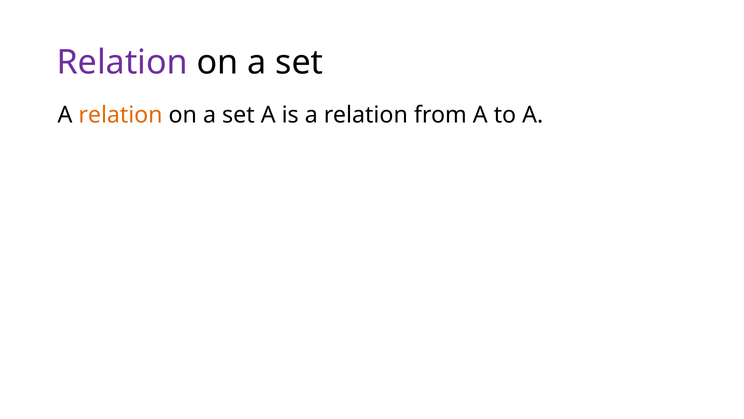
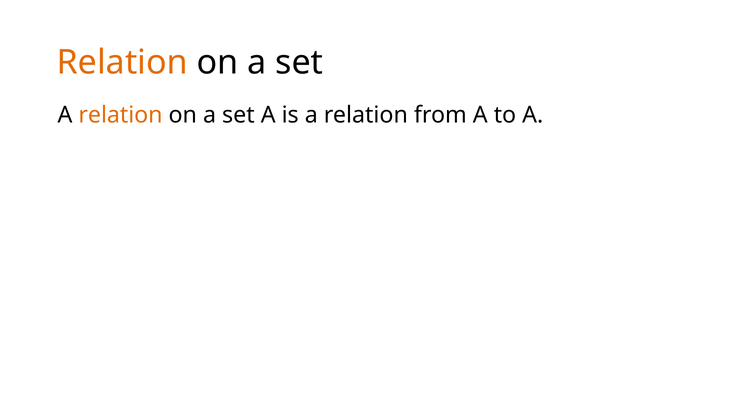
Relation at (122, 62) colour: purple -> orange
